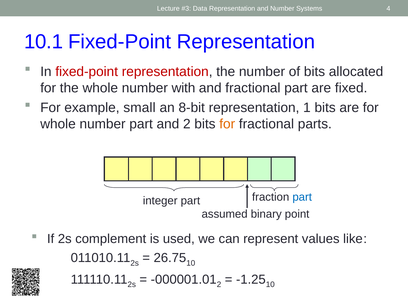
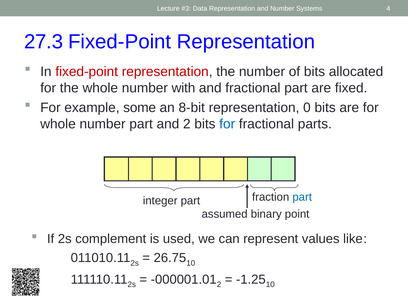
10.1: 10.1 -> 27.3
small: small -> some
1: 1 -> 0
for at (227, 124) colour: orange -> blue
